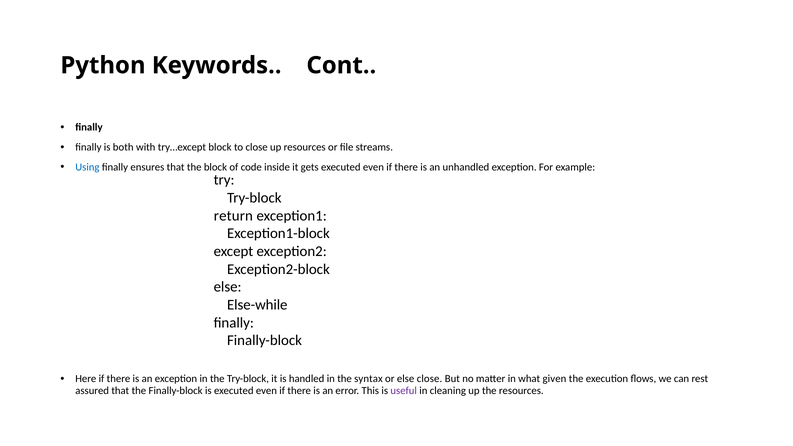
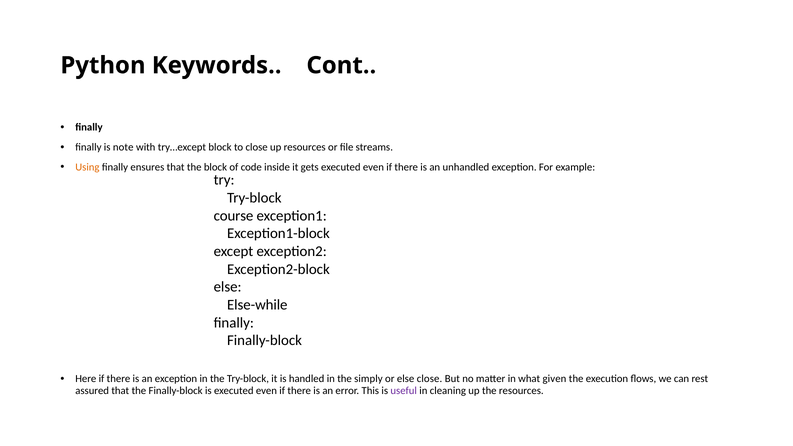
both: both -> note
Using colour: blue -> orange
return: return -> course
syntax: syntax -> simply
